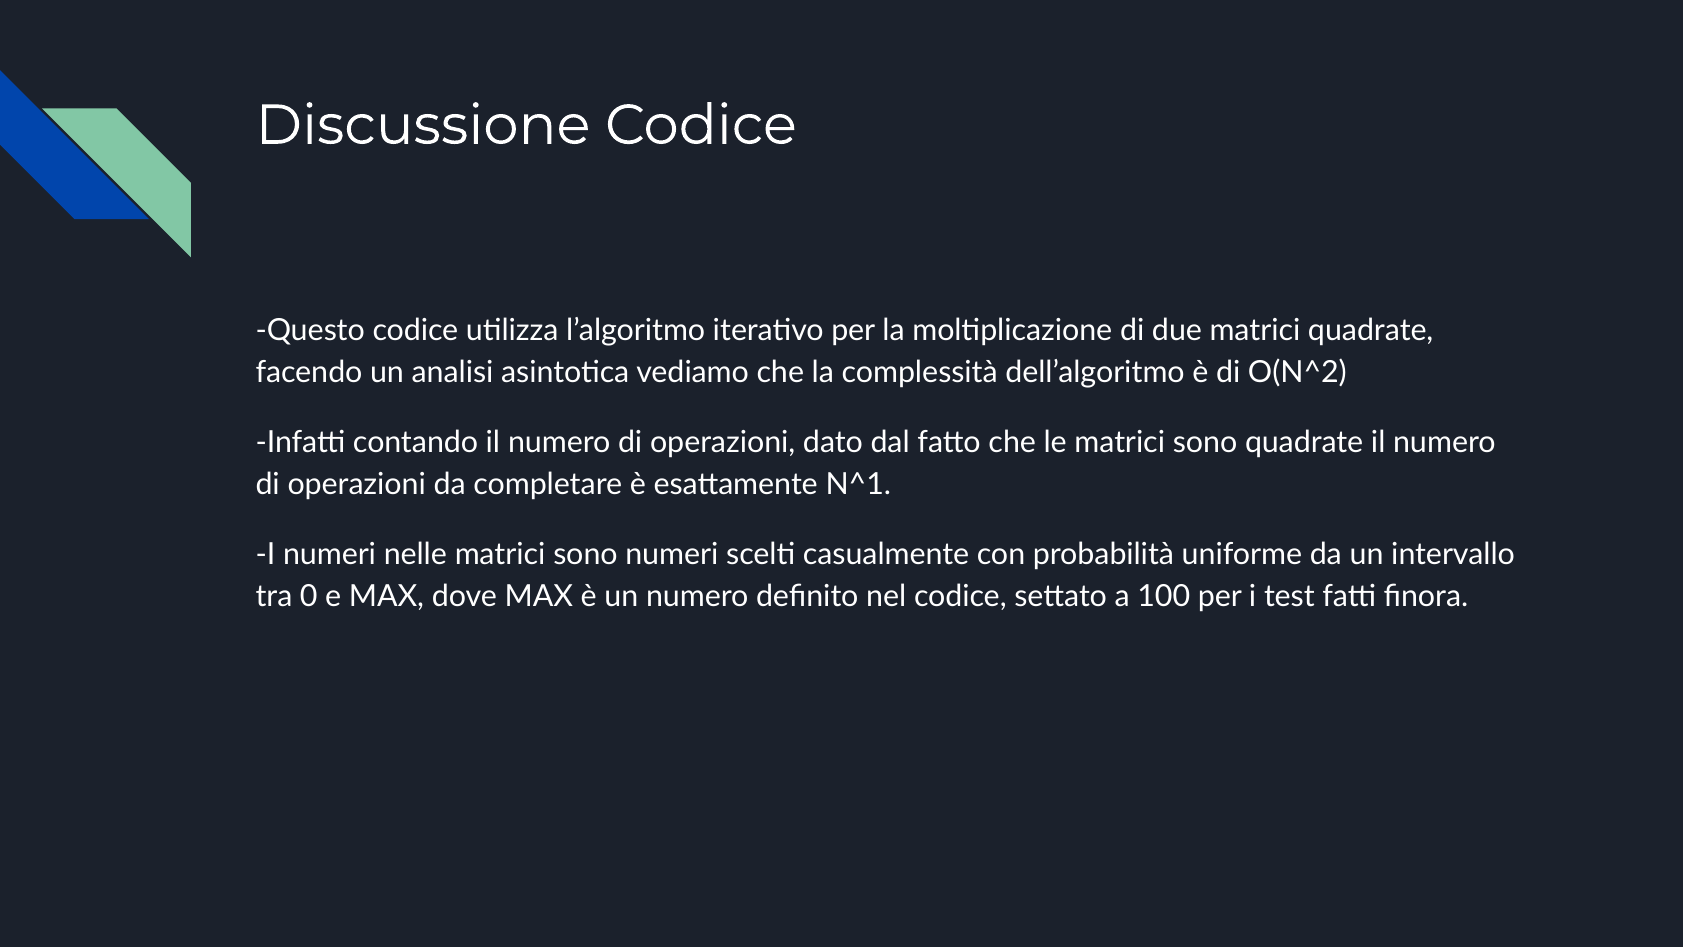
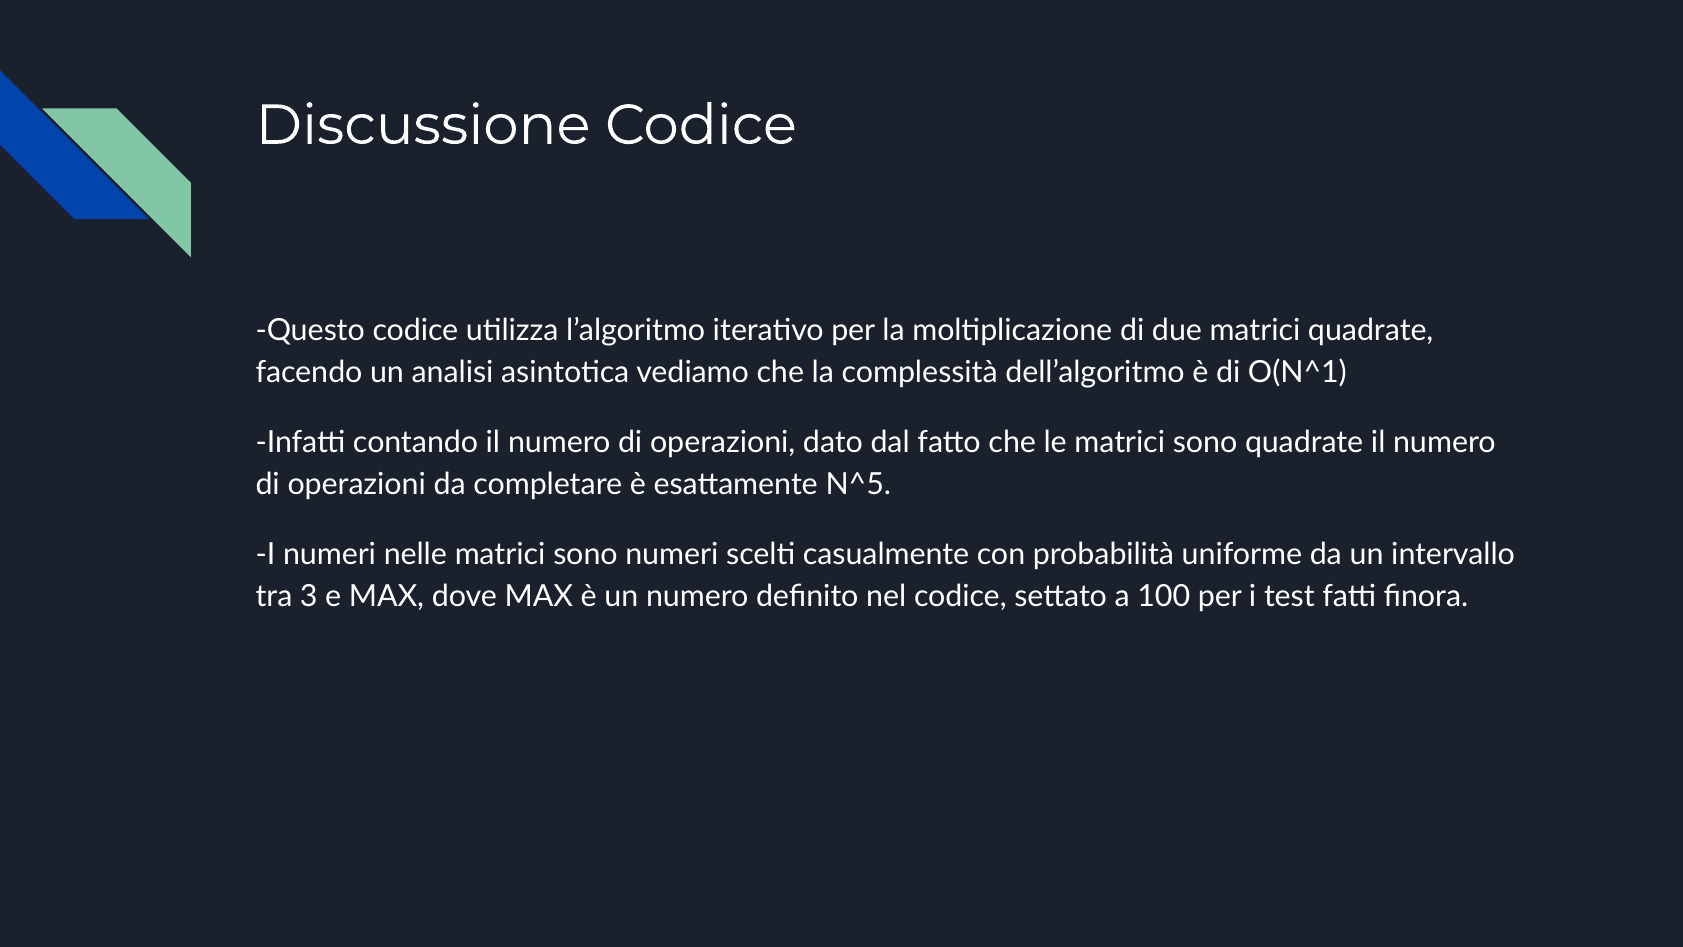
O(N^2: O(N^2 -> O(N^1
N^1: N^1 -> N^5
0: 0 -> 3
